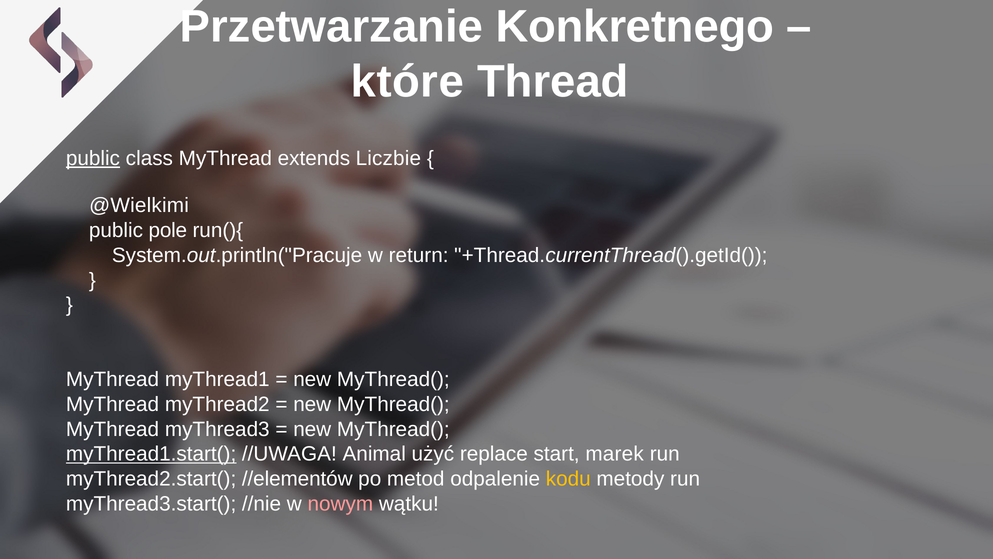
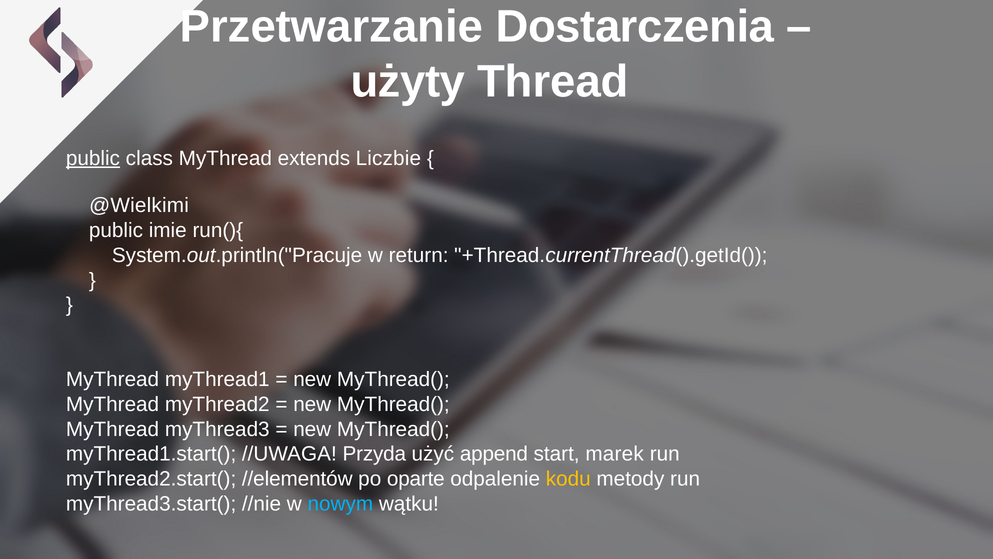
Konkretnego: Konkretnego -> Dostarczenia
które: które -> użyty
pole: pole -> imie
myThread1.start( underline: present -> none
Animal: Animal -> Przyda
replace: replace -> append
metod: metod -> oparte
nowym colour: pink -> light blue
